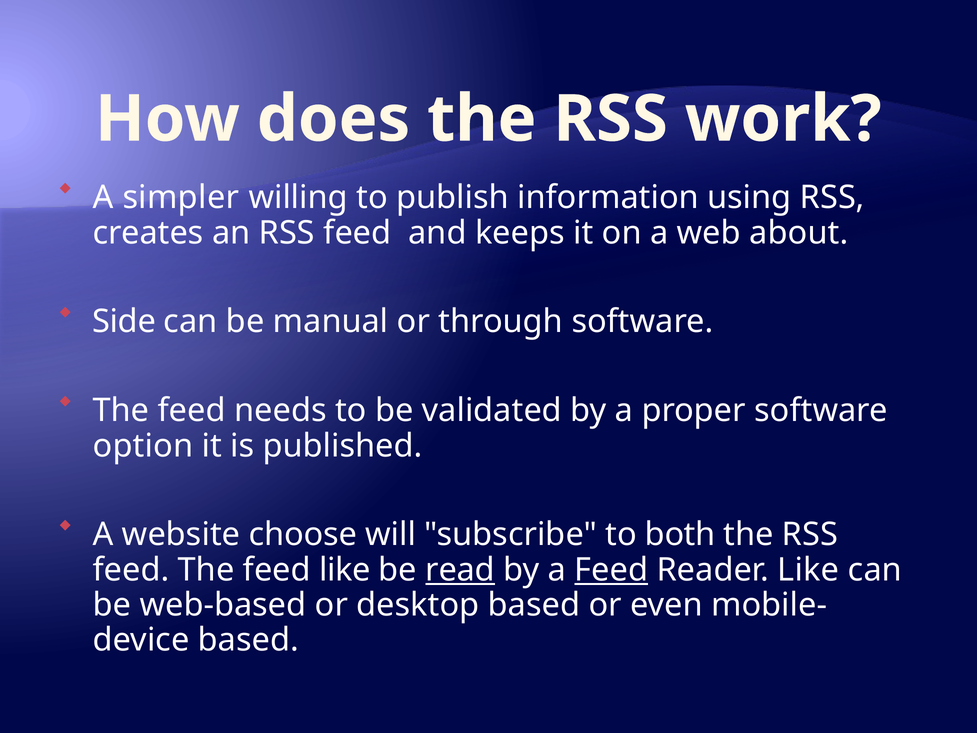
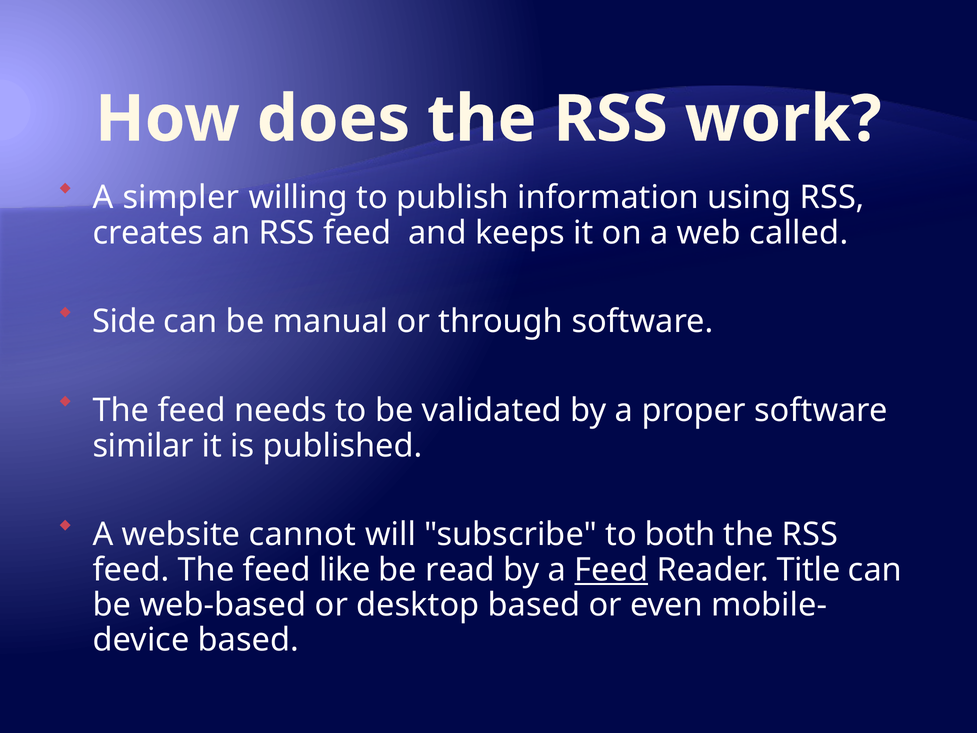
about: about -> called
option: option -> similar
choose: choose -> cannot
read underline: present -> none
Reader Like: Like -> Title
